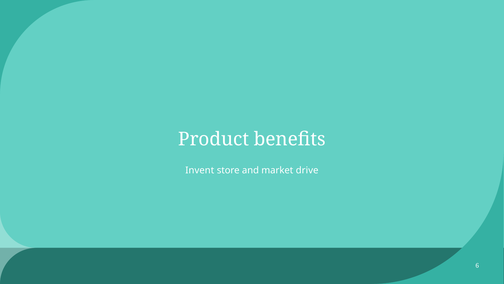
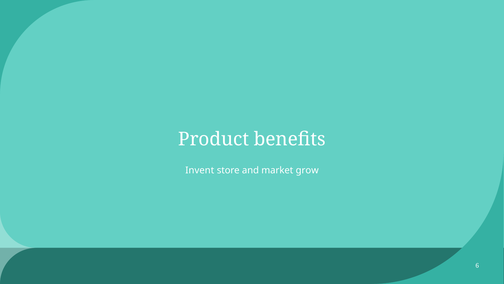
drive: drive -> grow
